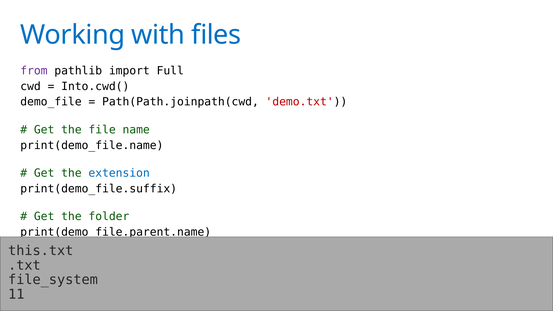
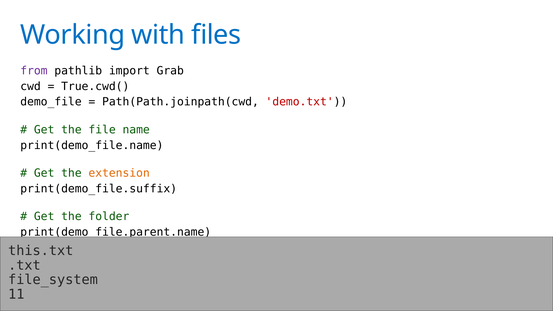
Full: Full -> Grab
Into.cwd(: Into.cwd( -> True.cwd(
extension colour: blue -> orange
